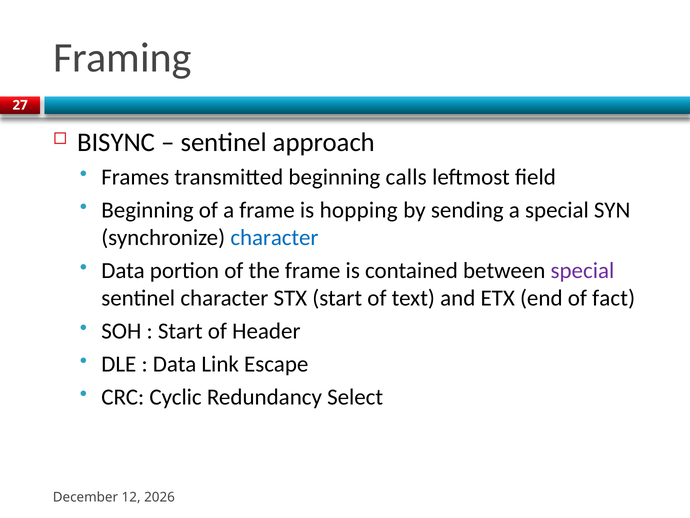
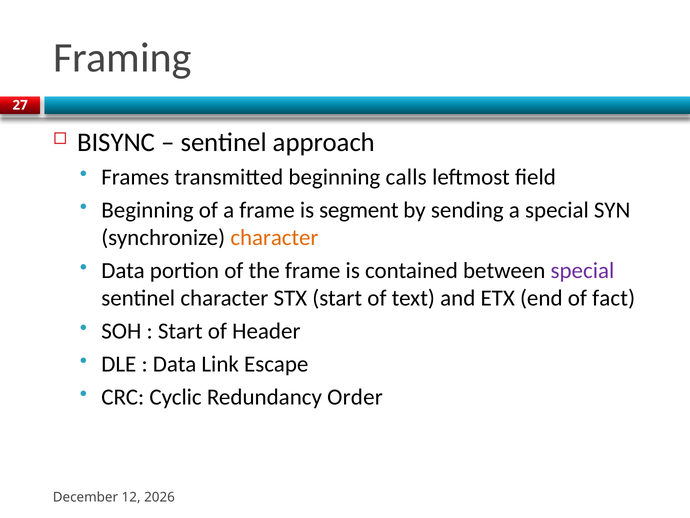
hopping: hopping -> segment
character at (274, 238) colour: blue -> orange
Select: Select -> Order
